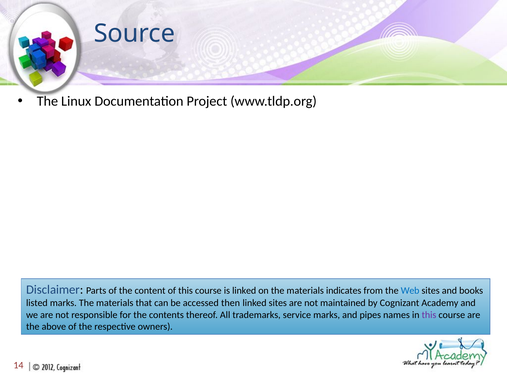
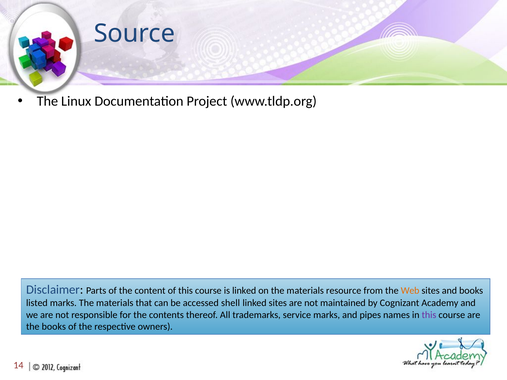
indicates: indicates -> resource
Web colour: blue -> orange
then: then -> shell
the above: above -> books
